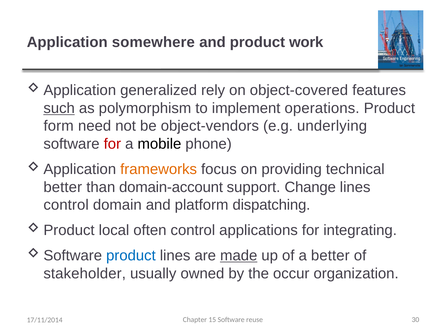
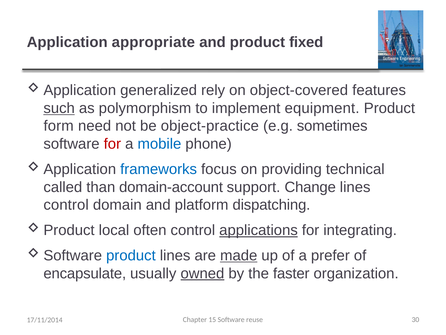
somewhere: somewhere -> appropriate
work: work -> fixed
operations: operations -> equipment
object-vendors: object-vendors -> object-practice
underlying: underlying -> sometimes
mobile colour: black -> blue
frameworks colour: orange -> blue
better at (63, 187): better -> called
applications underline: none -> present
a better: better -> prefer
stakeholder: stakeholder -> encapsulate
owned underline: none -> present
occur: occur -> faster
